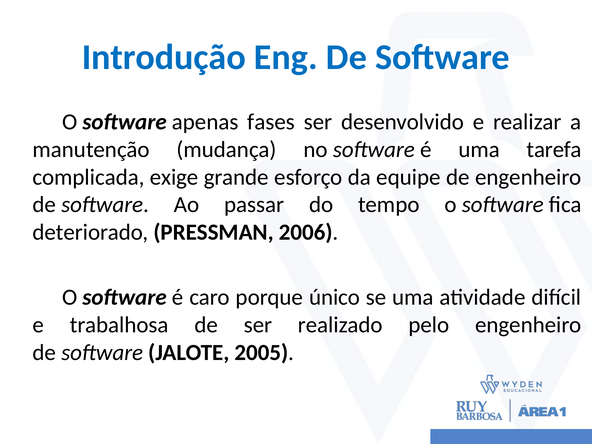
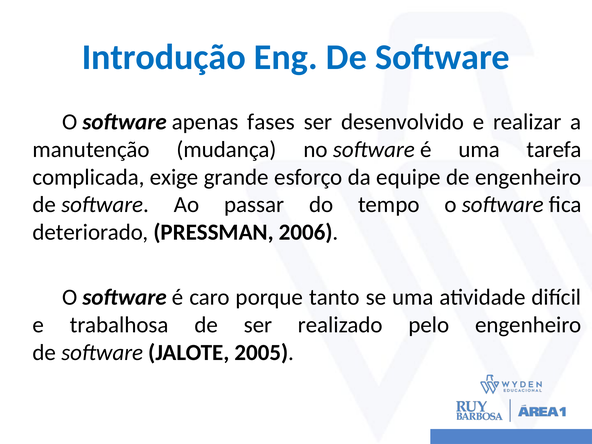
único: único -> tanto
